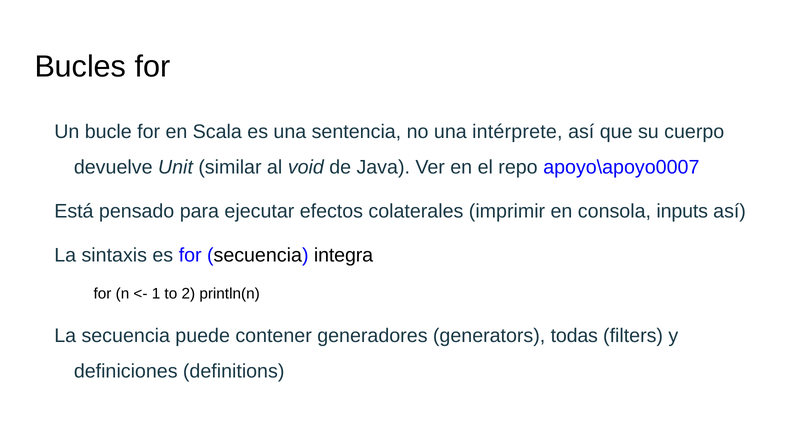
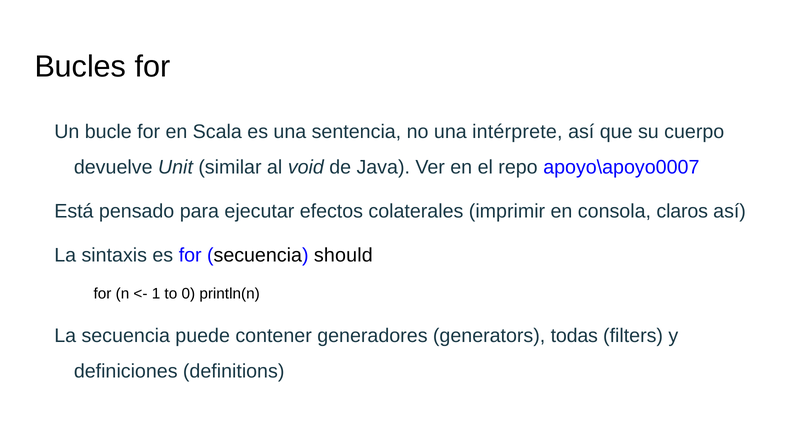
inputs: inputs -> claros
integra: integra -> should
2: 2 -> 0
